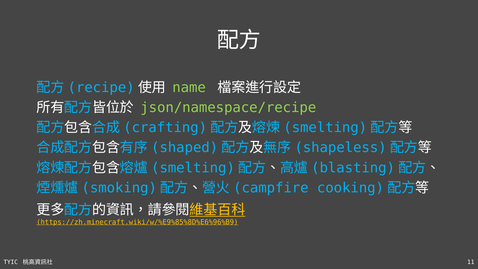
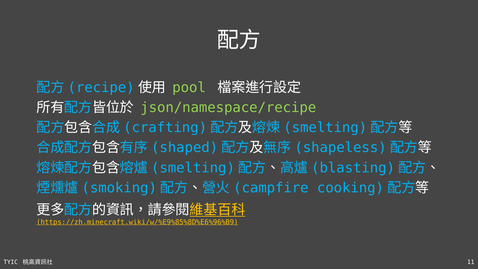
name: name -> pool
